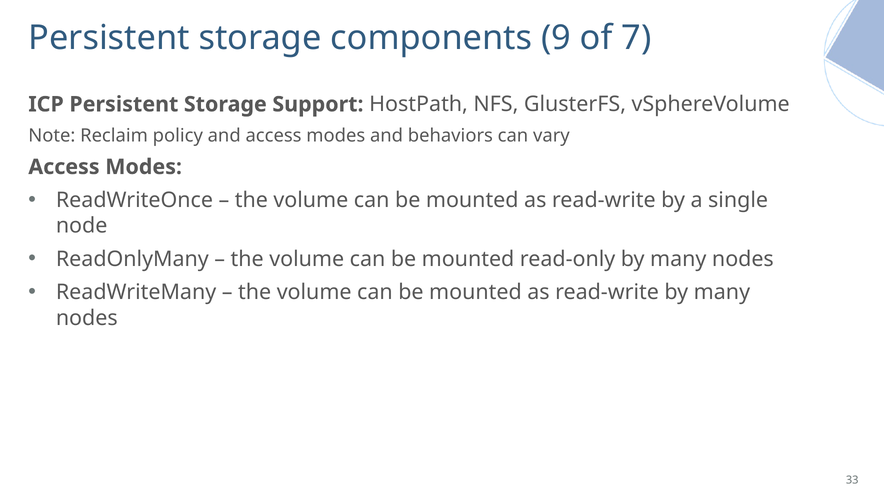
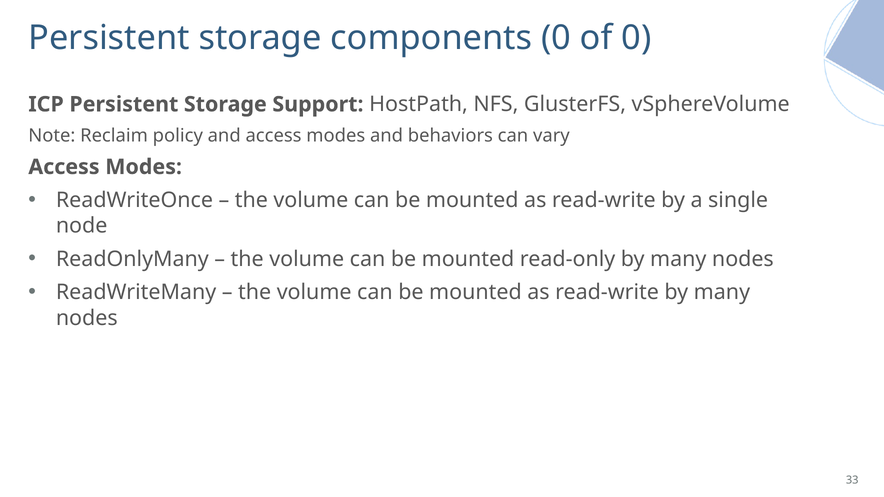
components 9: 9 -> 0
of 7: 7 -> 0
